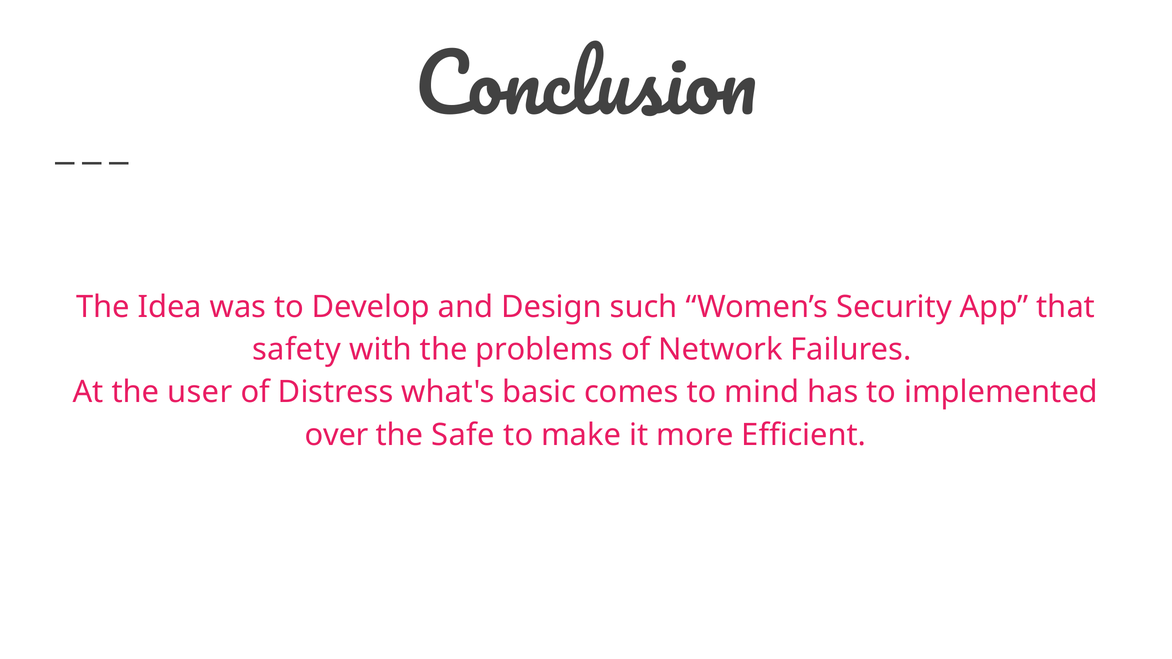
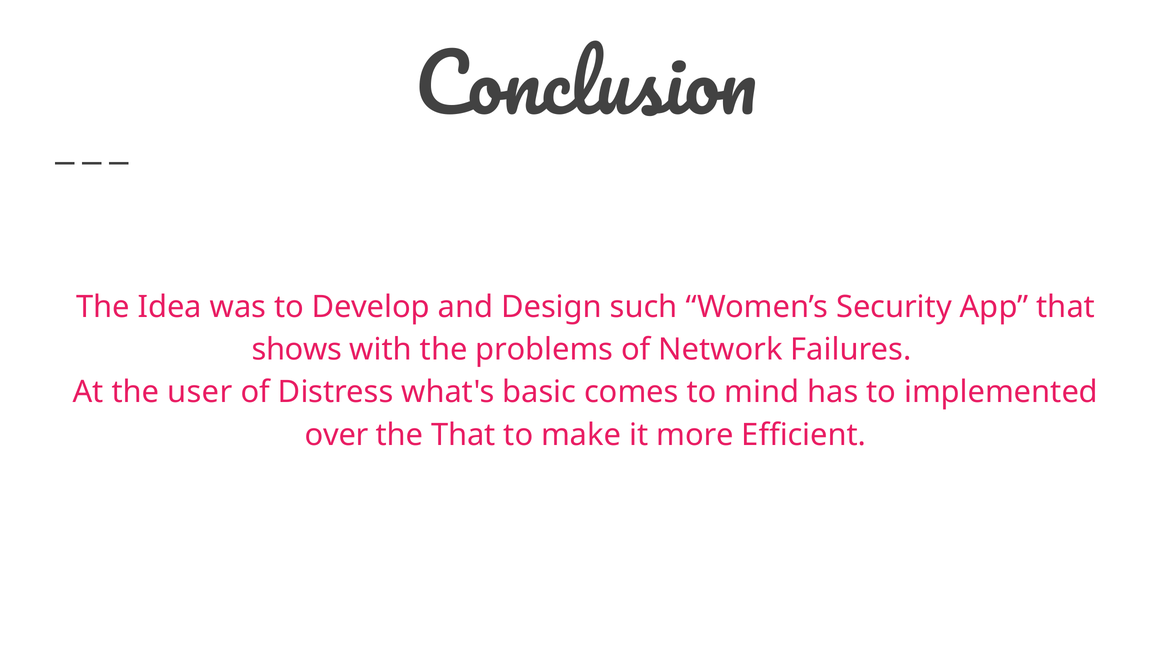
safety: safety -> shows
the Safe: Safe -> That
